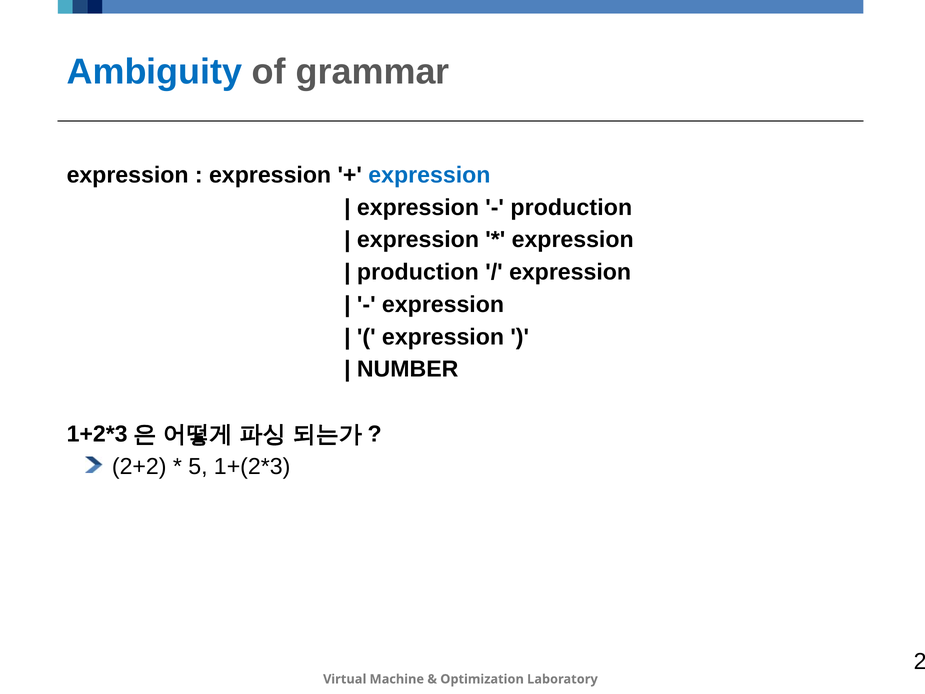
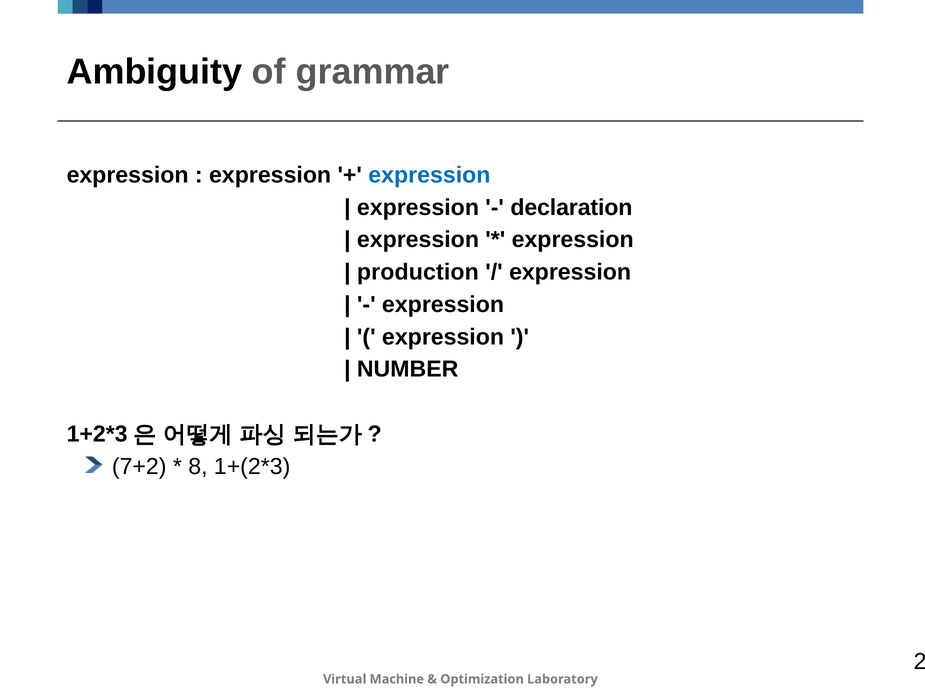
Ambiguity colour: blue -> black
production at (571, 207): production -> declaration
2+2: 2+2 -> 7+2
5: 5 -> 8
